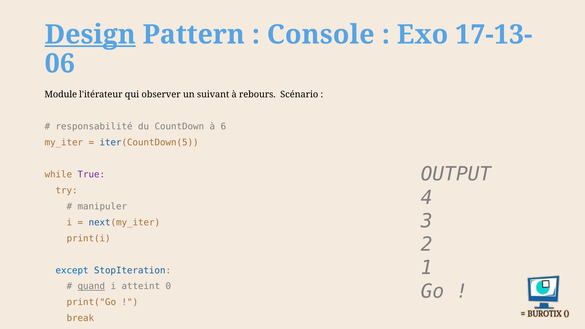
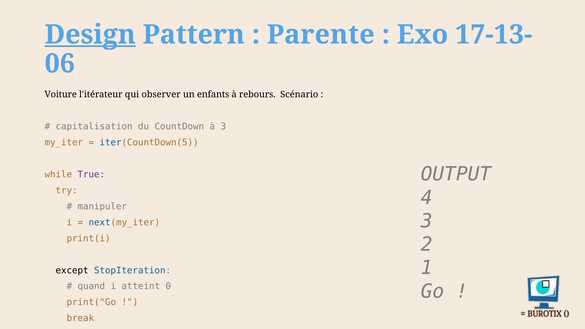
Console: Console -> Parente
Module: Module -> Voiture
suivant: suivant -> enfants
responsabilité: responsabilité -> capitalisation
à 6: 6 -> 3
except colour: blue -> black
quand underline: present -> none
